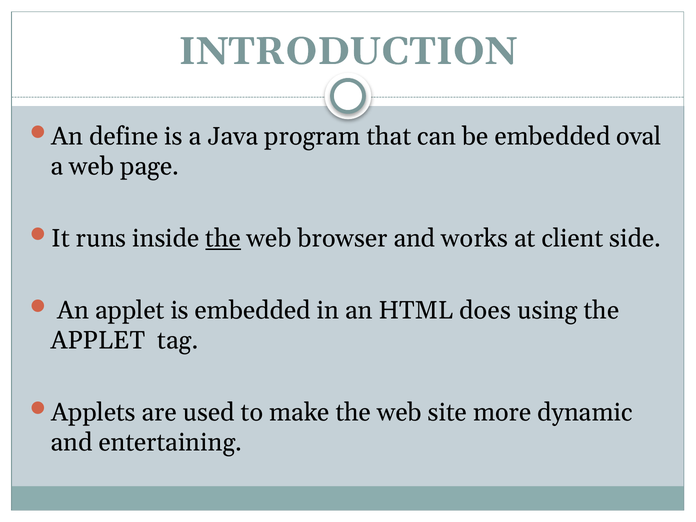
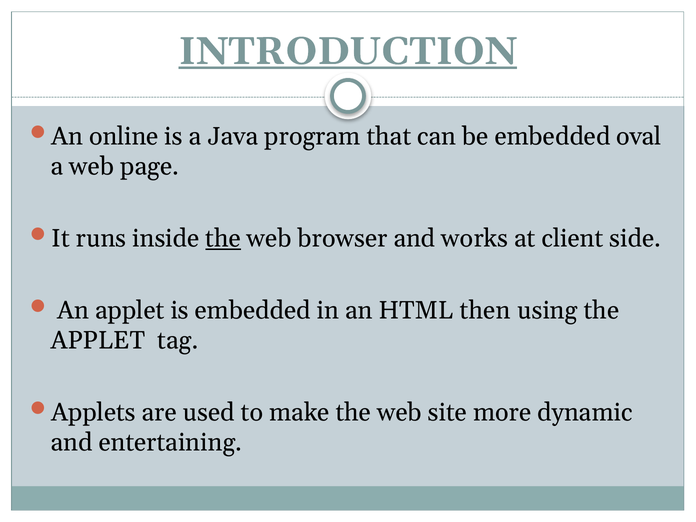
INTRODUCTION underline: none -> present
define: define -> online
does: does -> then
